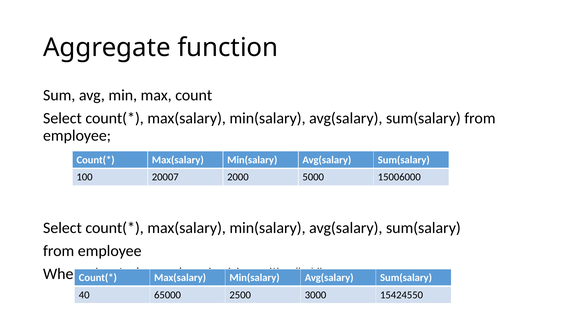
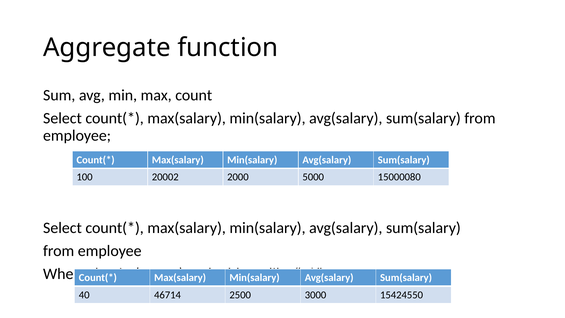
20007: 20007 -> 20002
15006000: 15006000 -> 15000080
65000: 65000 -> 46714
